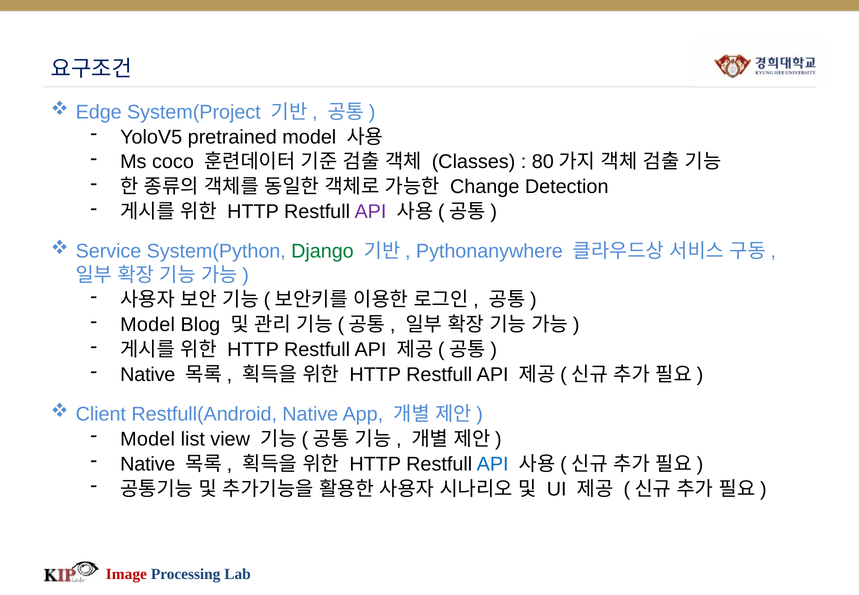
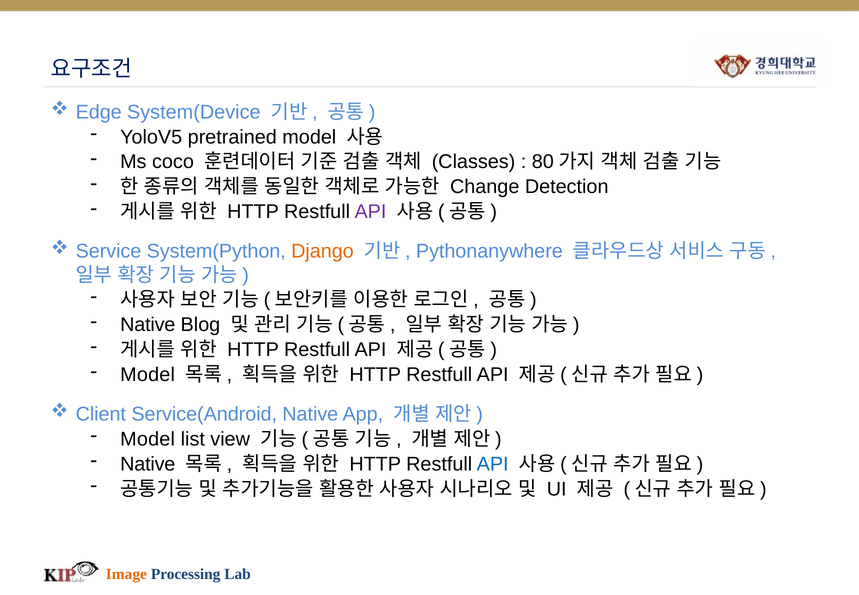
System(Project: System(Project -> System(Device
Django colour: green -> orange
Model at (148, 325): Model -> Native
Native at (148, 375): Native -> Model
Restfull(Android: Restfull(Android -> Service(Android
Image colour: red -> orange
